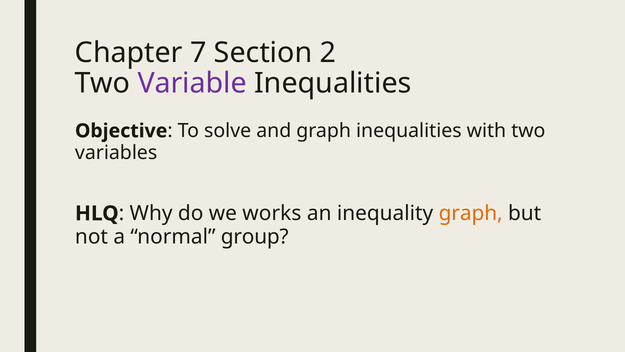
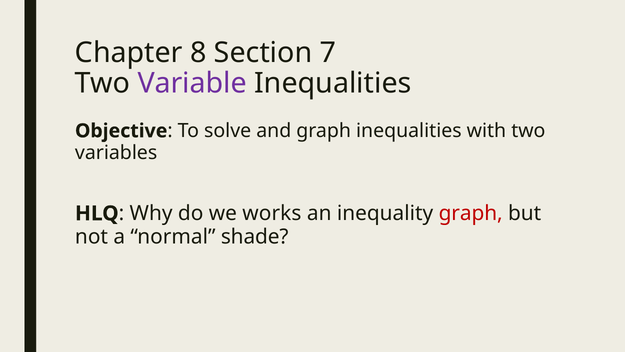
7: 7 -> 8
2: 2 -> 7
graph at (471, 213) colour: orange -> red
group: group -> shade
